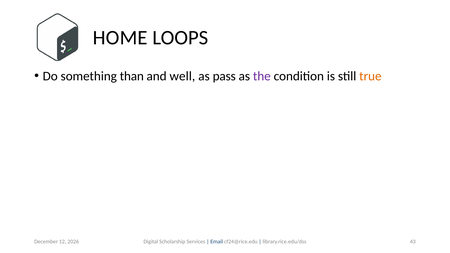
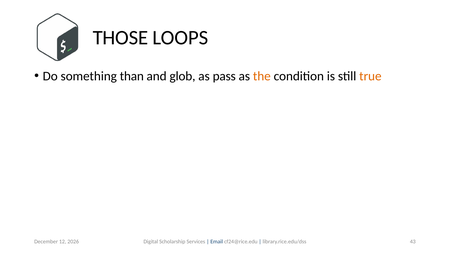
HOME: HOME -> THOSE
well: well -> glob
the colour: purple -> orange
